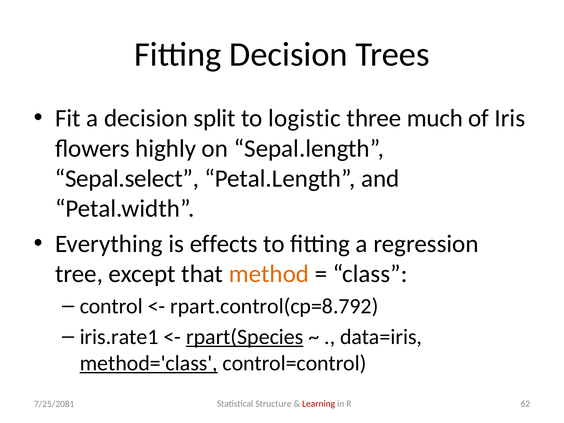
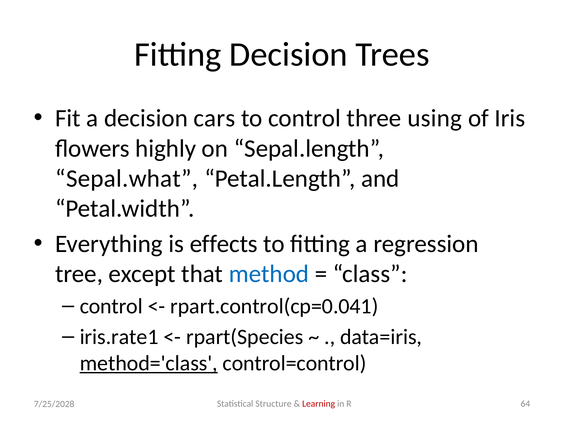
split: split -> cars
to logistic: logistic -> control
much: much -> using
Sepal.select: Sepal.select -> Sepal.what
method colour: orange -> blue
rpart.control(cp=8.792: rpart.control(cp=8.792 -> rpart.control(cp=0.041
rpart(Species underline: present -> none
62: 62 -> 64
7/25/2081: 7/25/2081 -> 7/25/2028
